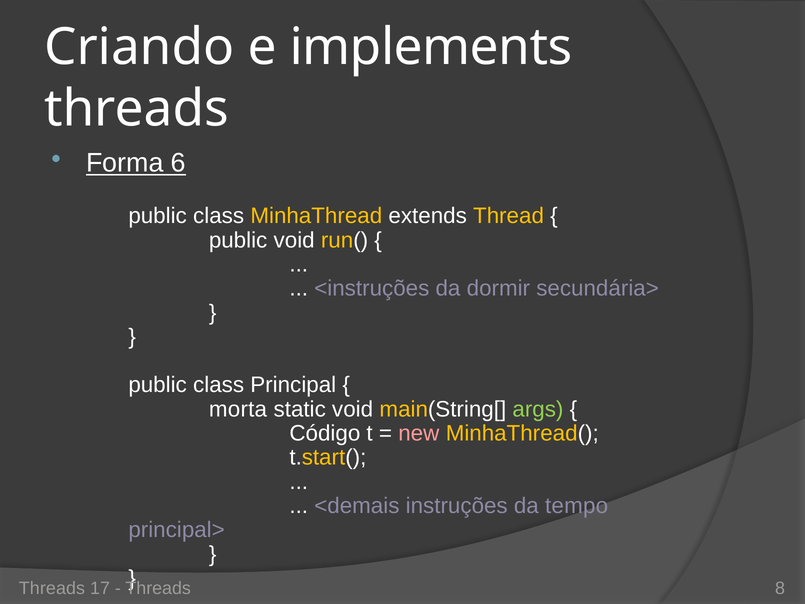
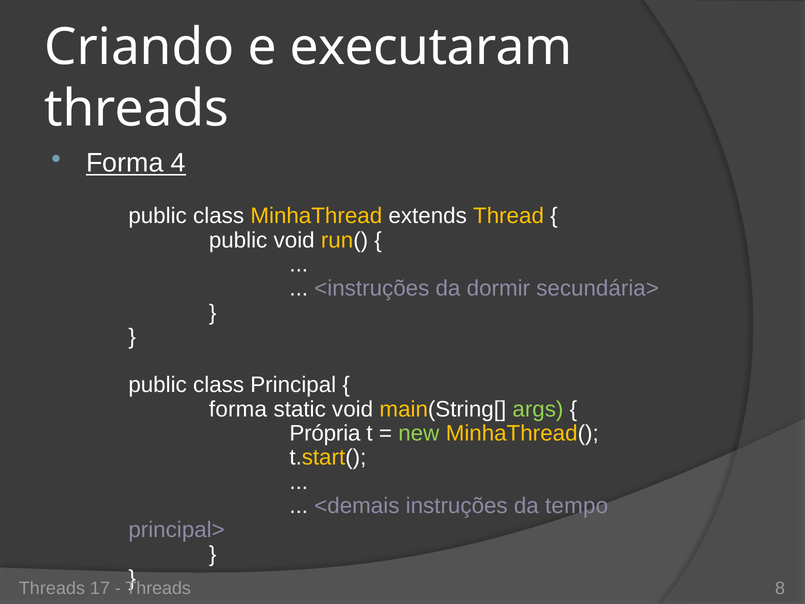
implements: implements -> executaram
6: 6 -> 4
morta at (238, 409): morta -> forma
Código: Código -> Própria
new colour: pink -> light green
